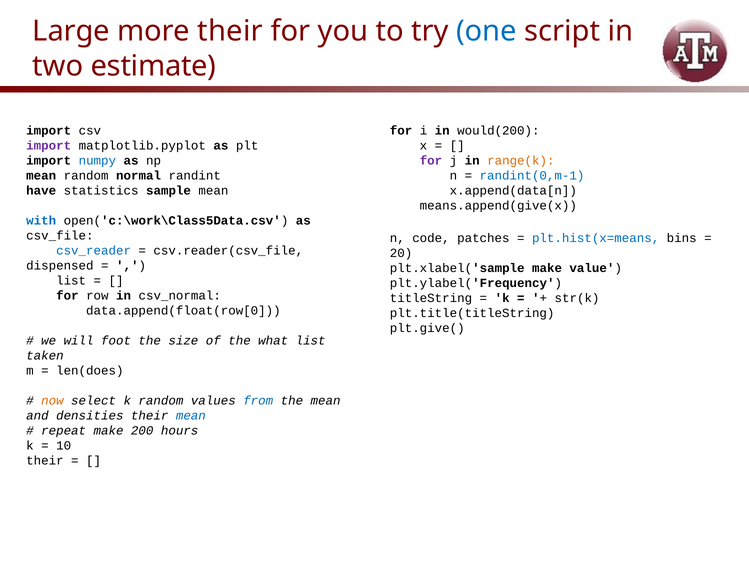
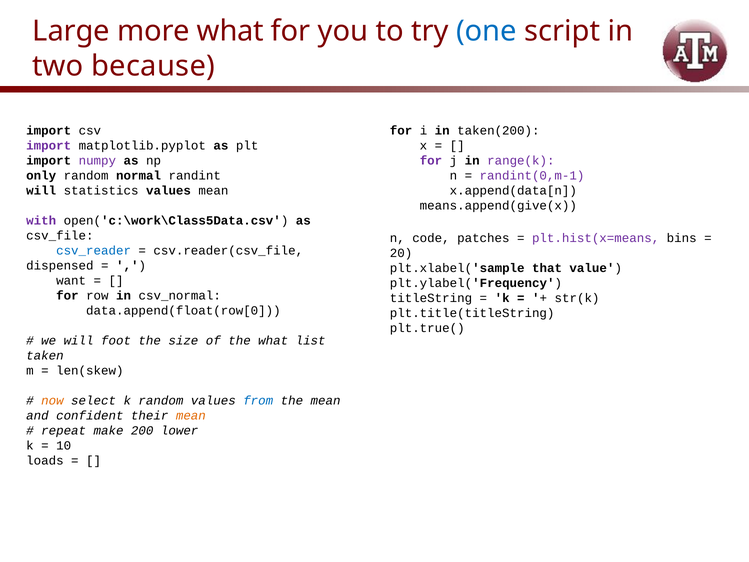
more their: their -> what
estimate: estimate -> because
would(200: would(200 -> taken(200
numpy colour: blue -> purple
range(k colour: orange -> purple
mean at (41, 176): mean -> only
randint(0,m-1 colour: blue -> purple
have at (41, 191): have -> will
statistics sample: sample -> values
with colour: blue -> purple
plt.hist(x=means colour: blue -> purple
plt.xlabel('sample make: make -> that
list at (71, 281): list -> want
plt.give(: plt.give( -> plt.true(
len(does: len(does -> len(skew
densities: densities -> confident
mean at (191, 415) colour: blue -> orange
hours: hours -> lower
their at (45, 460): their -> loads
